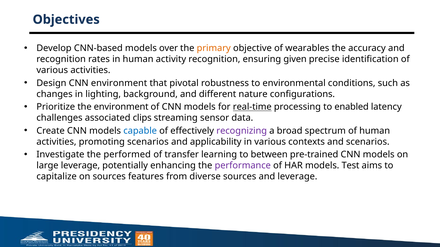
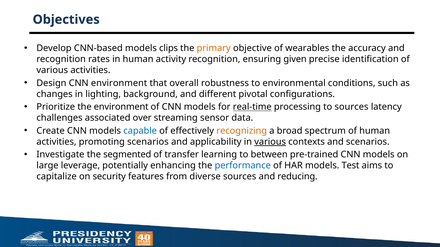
over: over -> clips
pivotal: pivotal -> overall
nature: nature -> pivotal
to enabled: enabled -> sources
clips: clips -> over
recognizing colour: purple -> orange
various at (270, 142) underline: none -> present
performed: performed -> segmented
performance colour: purple -> blue
on sources: sources -> security
and leverage: leverage -> reducing
